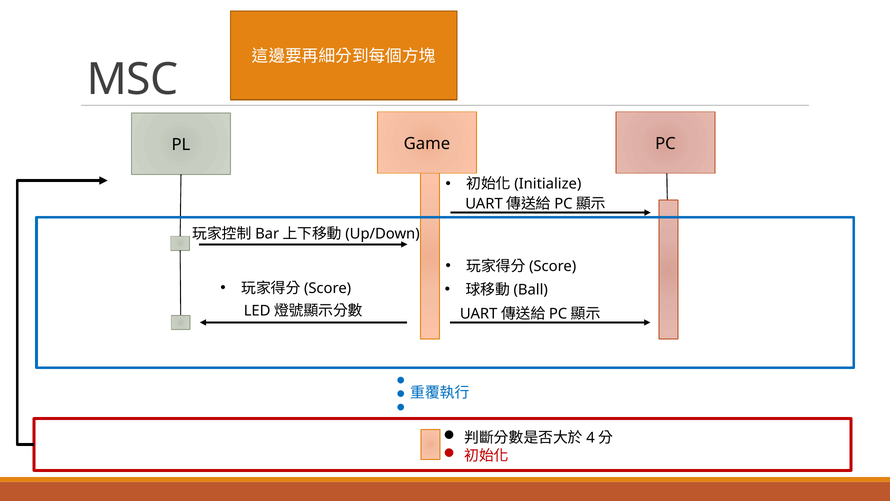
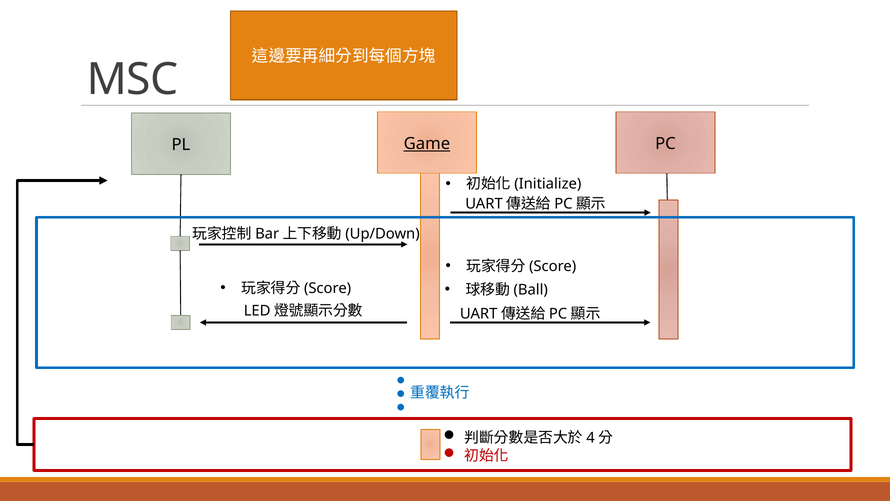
Game underline: none -> present
